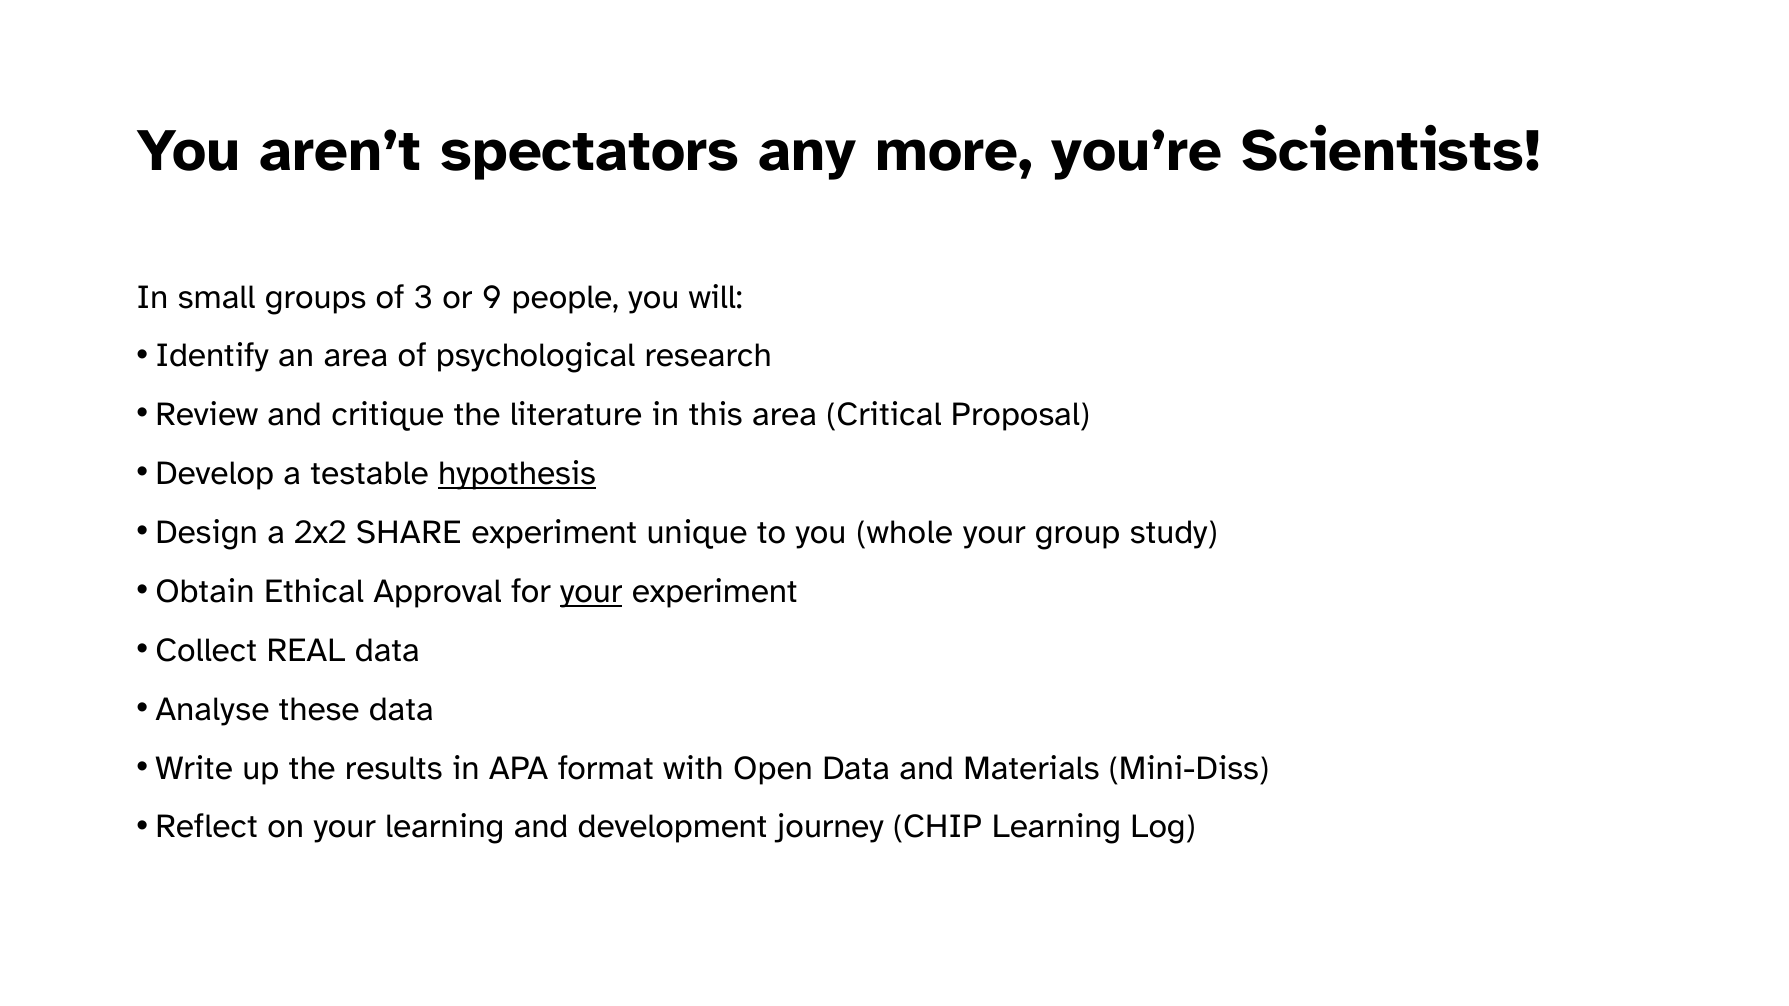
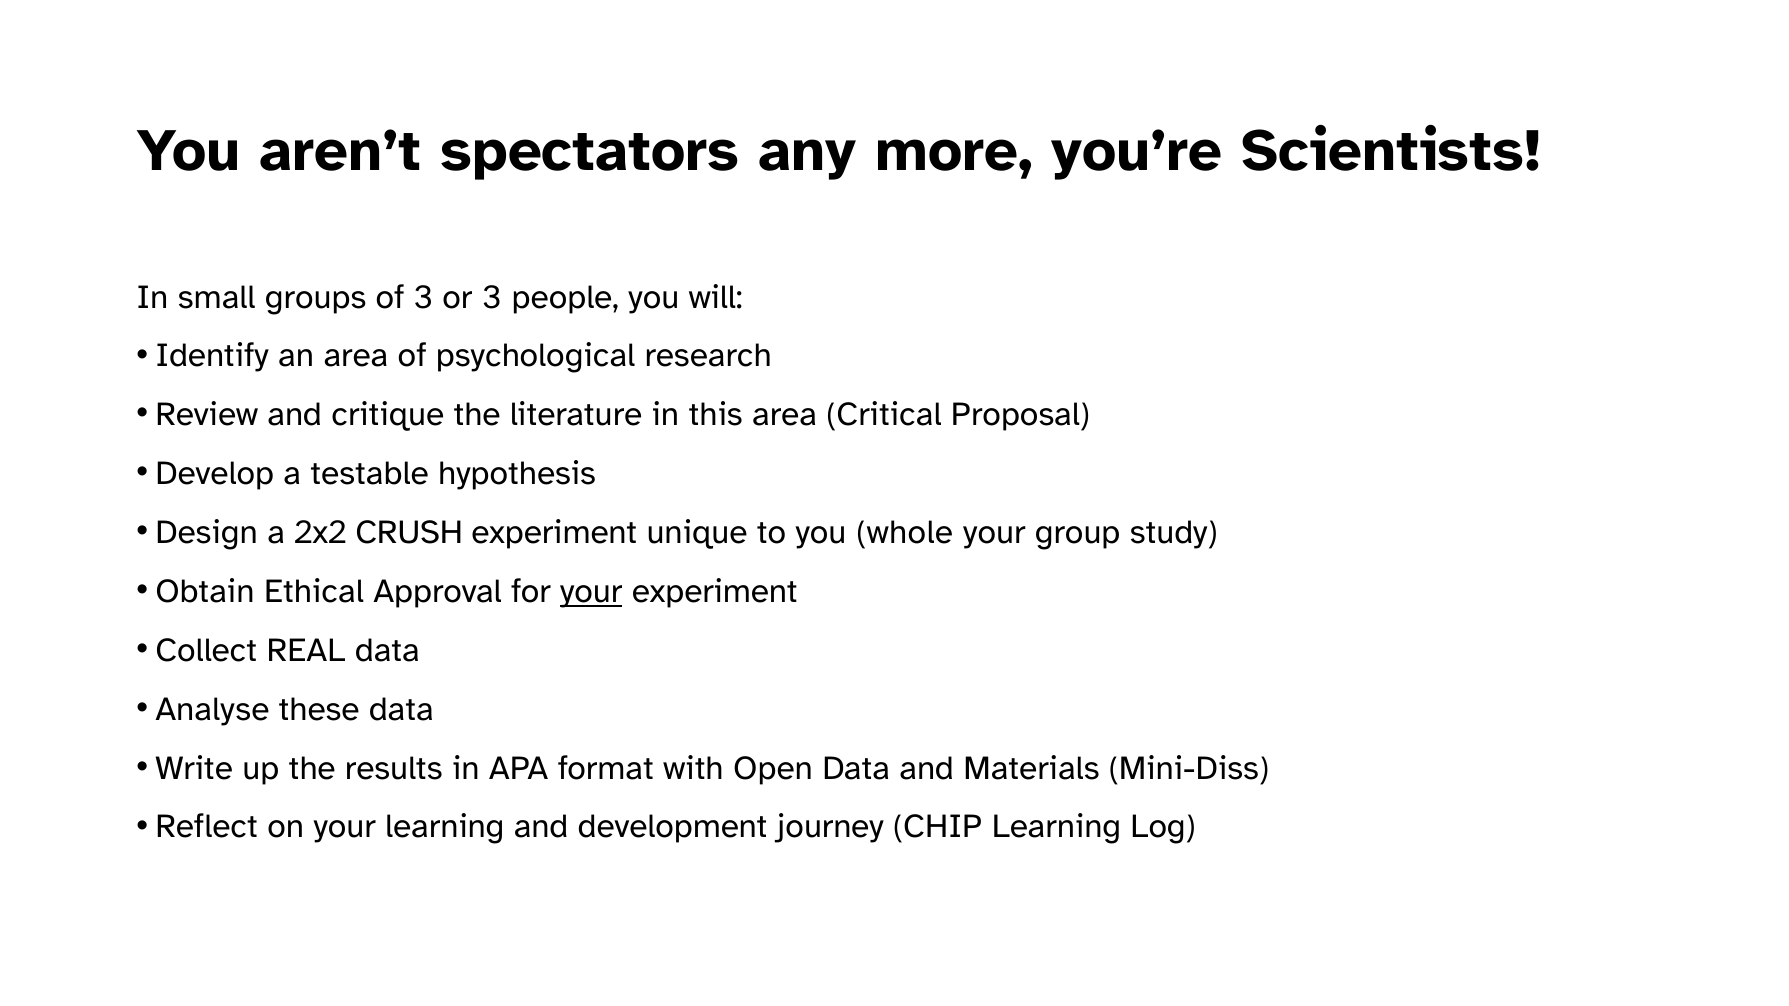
or 9: 9 -> 3
hypothesis underline: present -> none
SHARE: SHARE -> CRUSH
